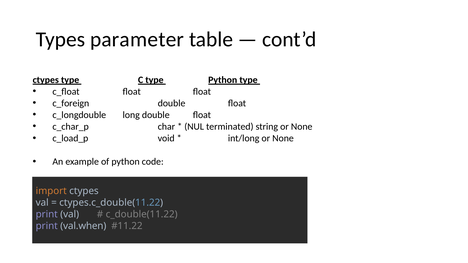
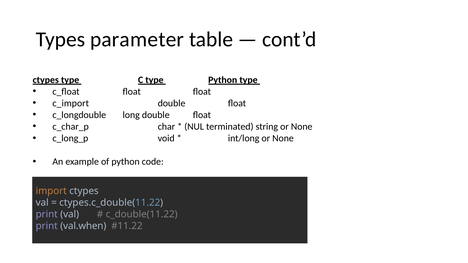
c_foreign: c_foreign -> c_import
c_load_p: c_load_p -> c_long_p
